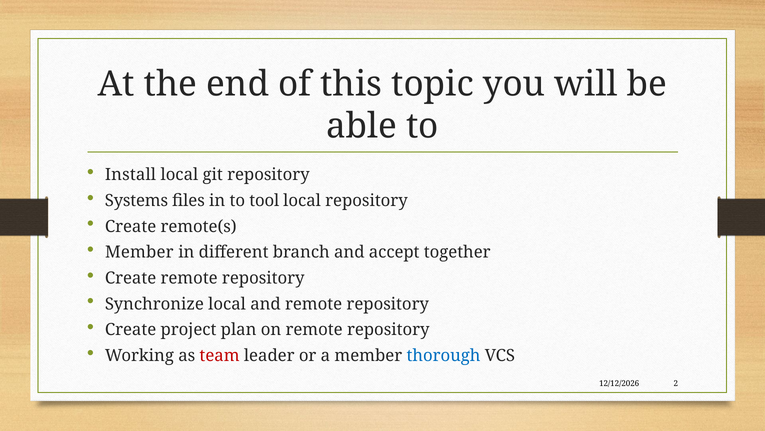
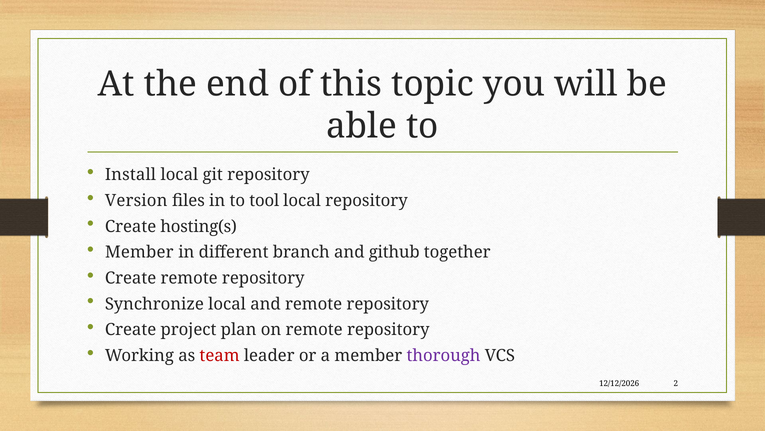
Systems: Systems -> Version
remote(s: remote(s -> hosting(s
accept: accept -> github
thorough colour: blue -> purple
